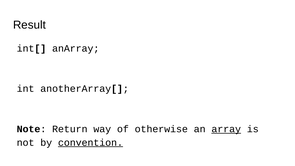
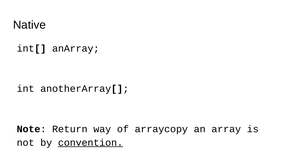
Result: Result -> Native
otherwise: otherwise -> arraycopy
array underline: present -> none
